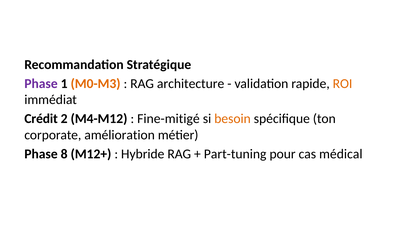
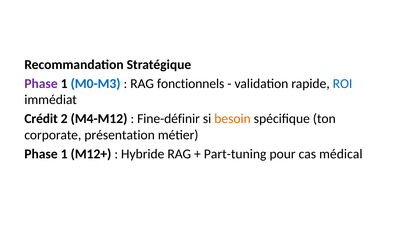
M0-M3 colour: orange -> blue
architecture: architecture -> fonctionnels
ROI colour: orange -> blue
Fine-mitigé: Fine-mitigé -> Fine-définir
amélioration: amélioration -> présentation
8 at (64, 154): 8 -> 1
